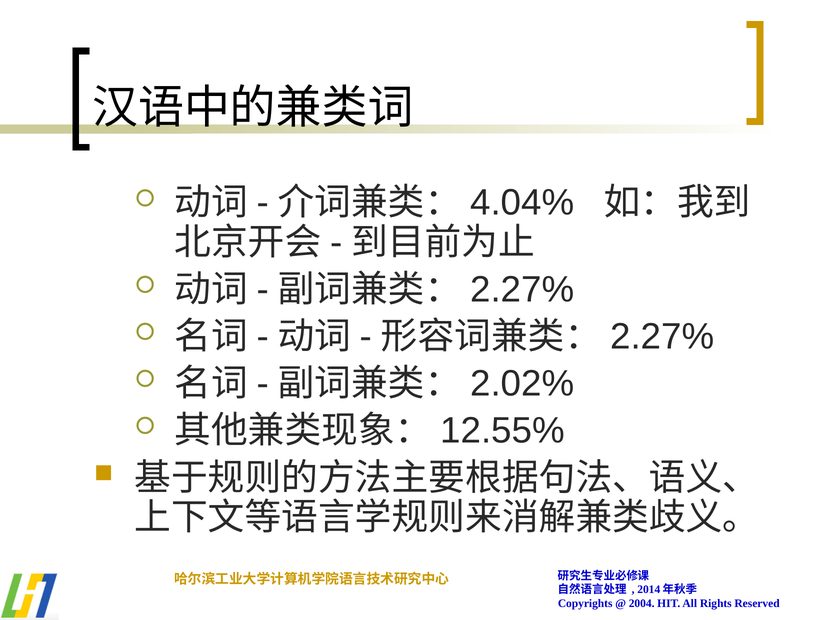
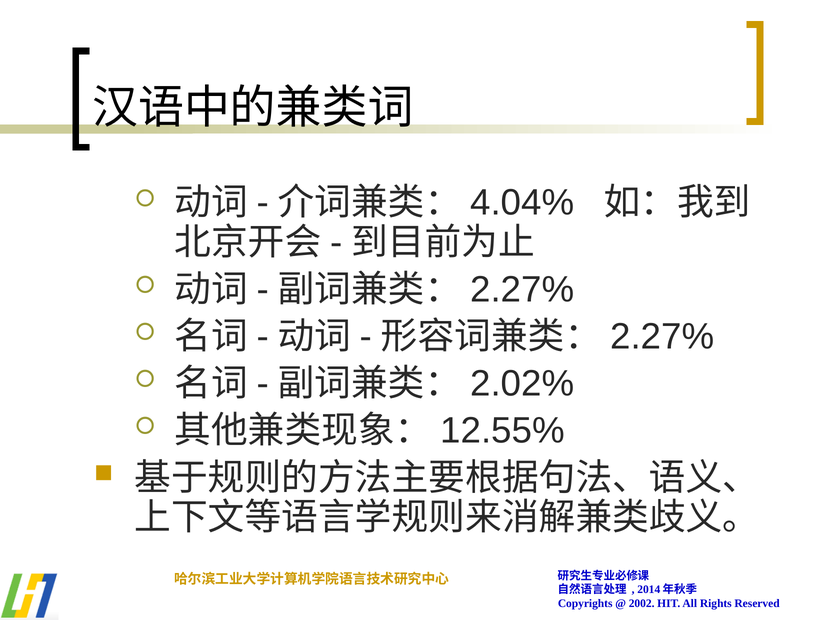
2004: 2004 -> 2002
